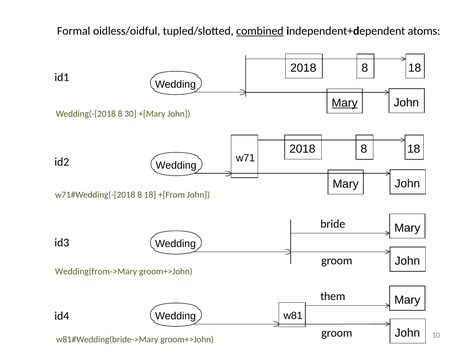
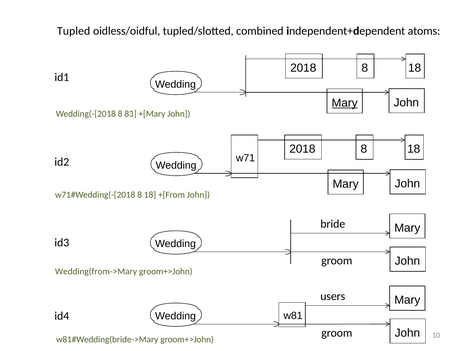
Formal: Formal -> Tupled
combined underline: present -> none
30: 30 -> 83
them: them -> users
